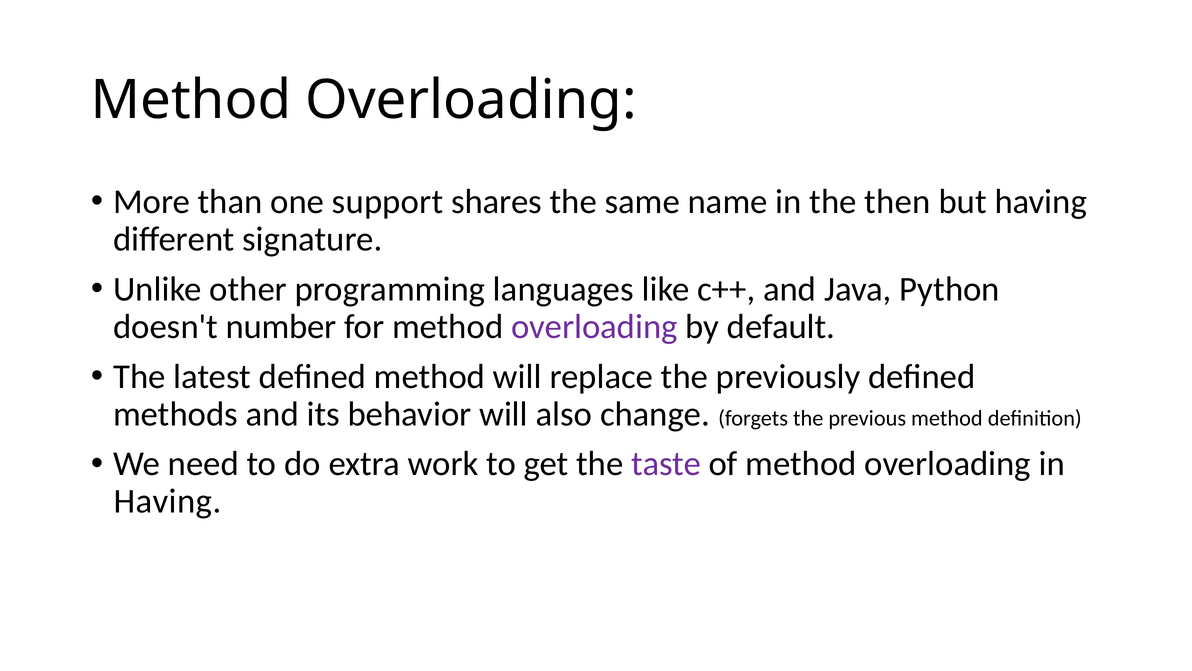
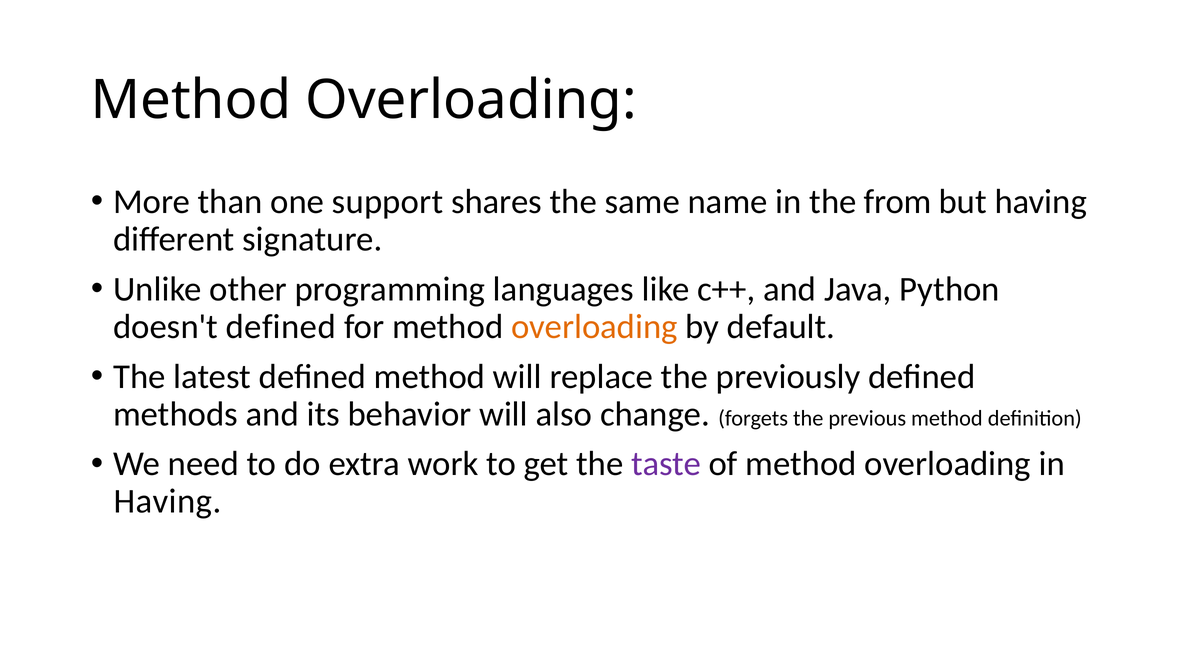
then: then -> from
doesn't number: number -> defined
overloading at (594, 326) colour: purple -> orange
